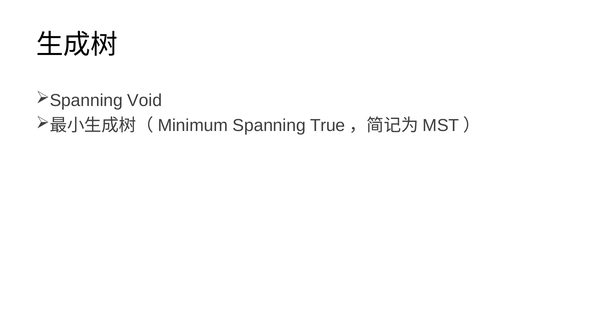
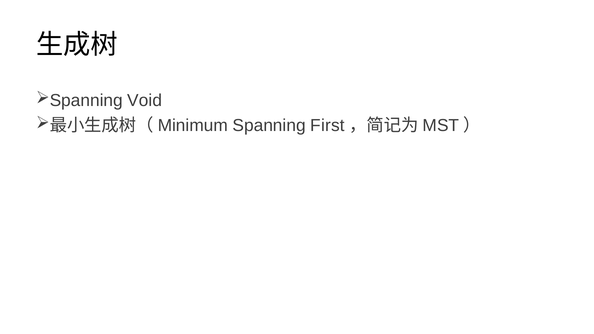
True: True -> First
